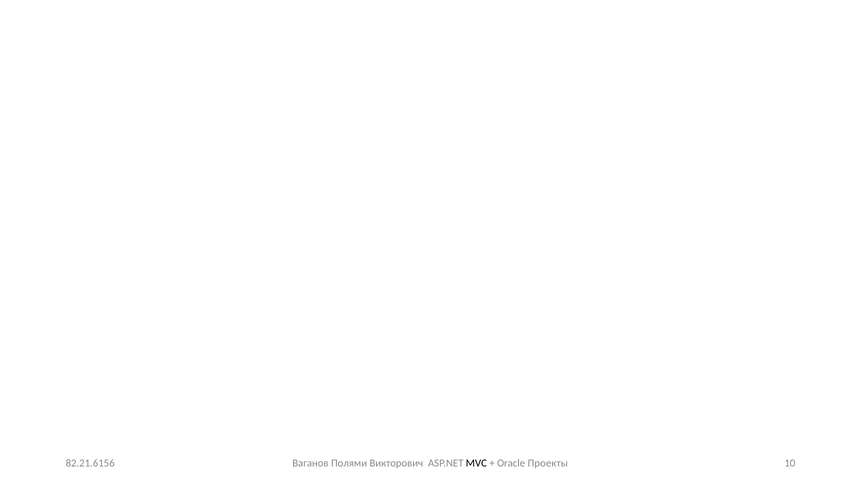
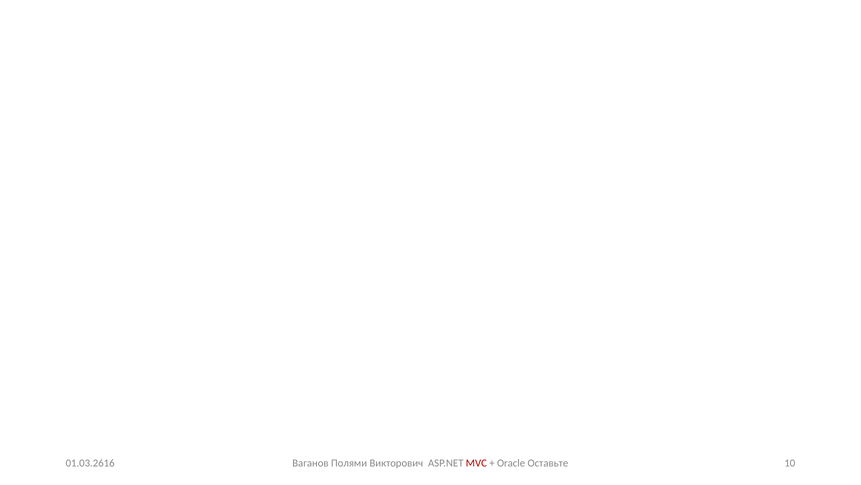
MVC colour: black -> red
Проекты: Проекты -> Оставьте
82.21.6156: 82.21.6156 -> 01.03.2616
